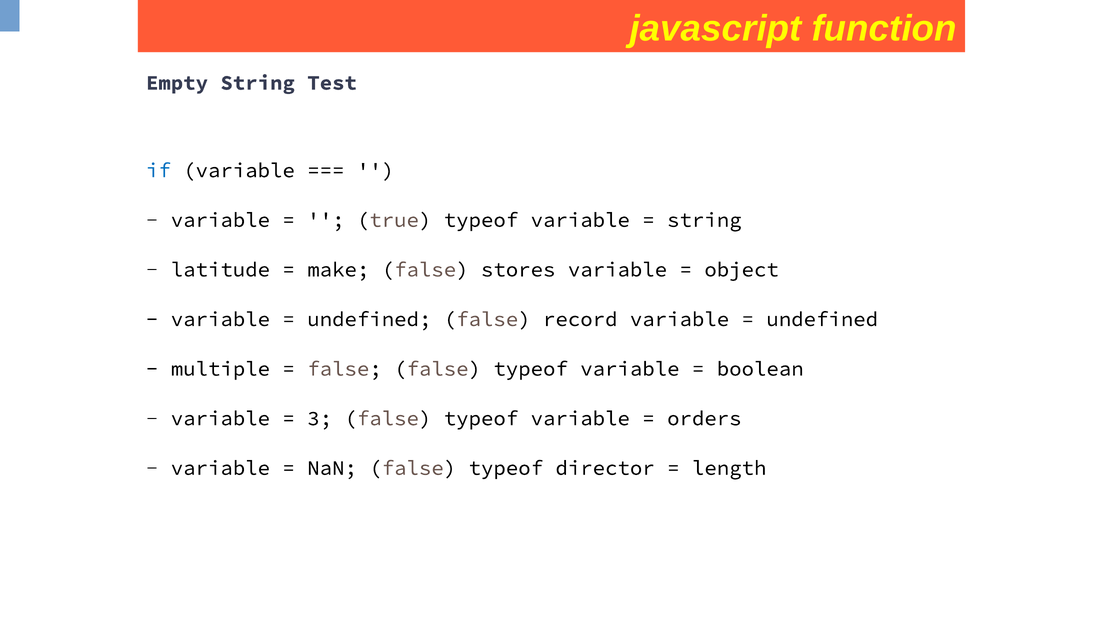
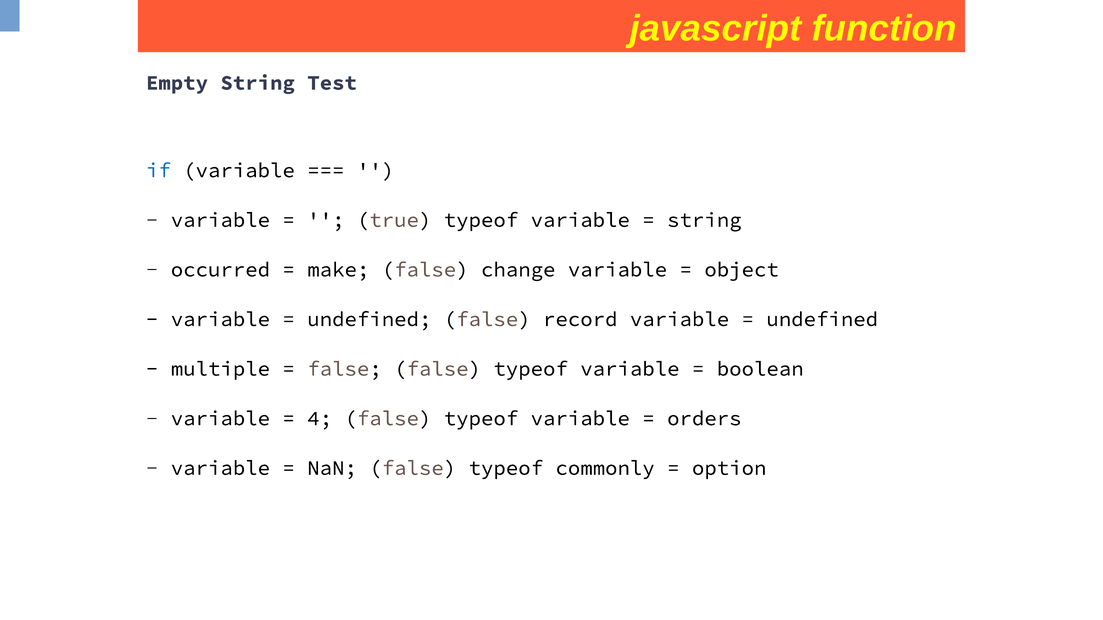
latitude: latitude -> occurred
stores: stores -> change
3: 3 -> 4
director: director -> commonly
length: length -> option
